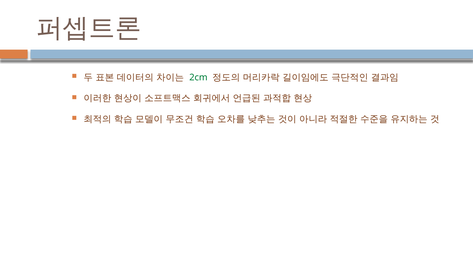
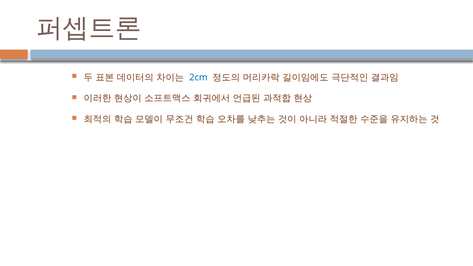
2cm colour: green -> blue
